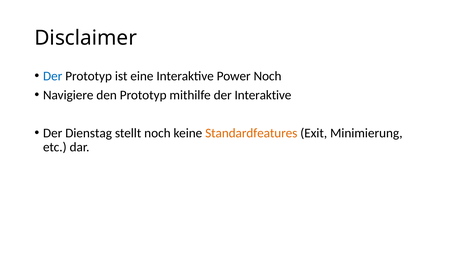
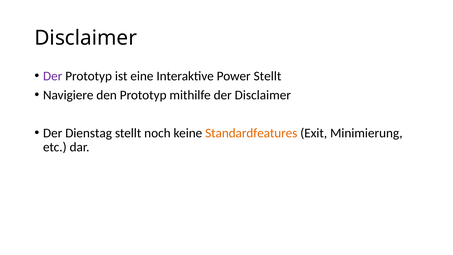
Der at (53, 76) colour: blue -> purple
Power Noch: Noch -> Stellt
der Interaktive: Interaktive -> Disclaimer
